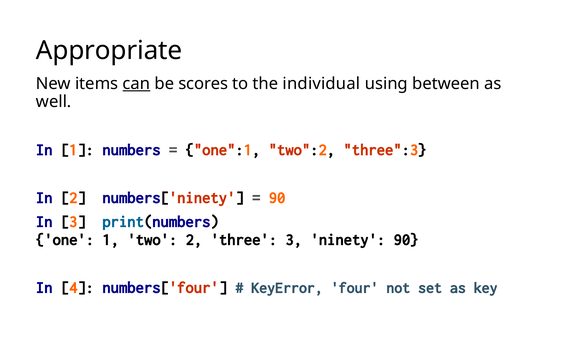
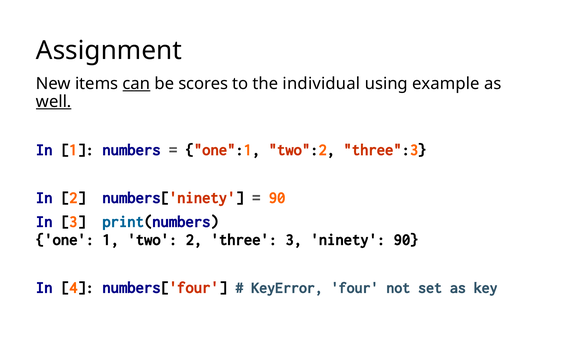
Appropriate: Appropriate -> Assignment
between: between -> example
well underline: none -> present
